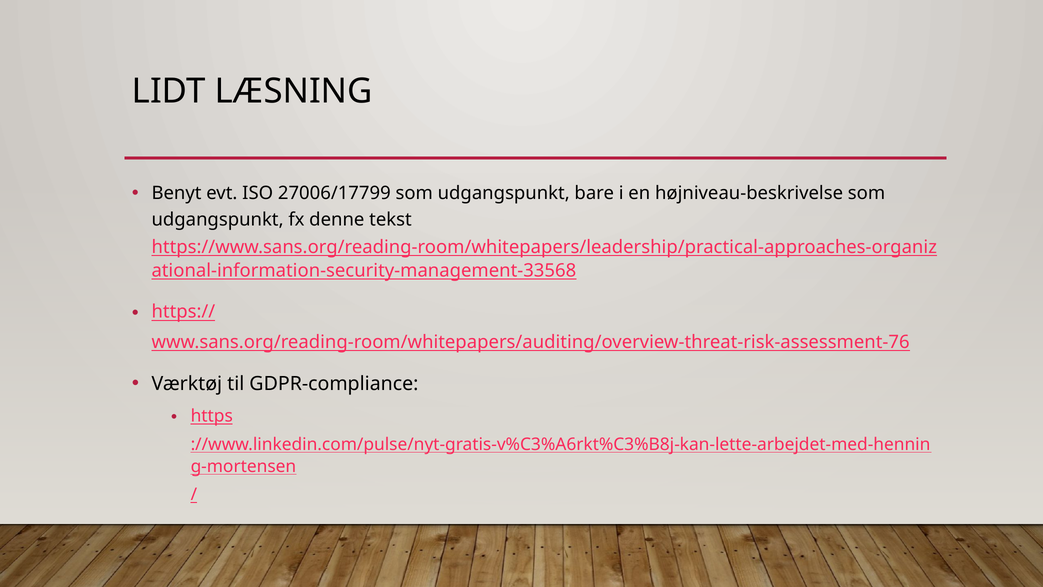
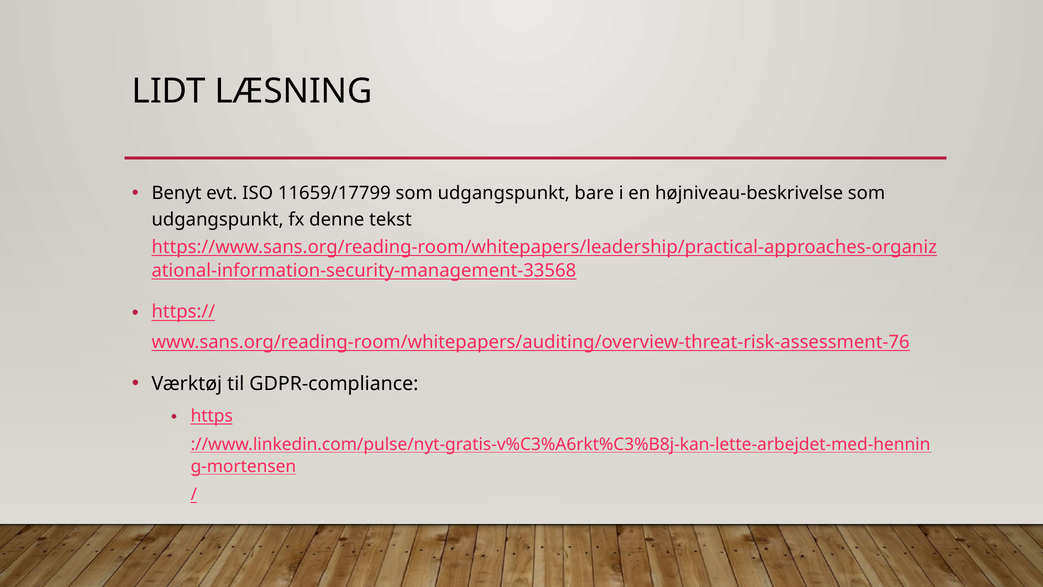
27006/17799: 27006/17799 -> 11659/17799
